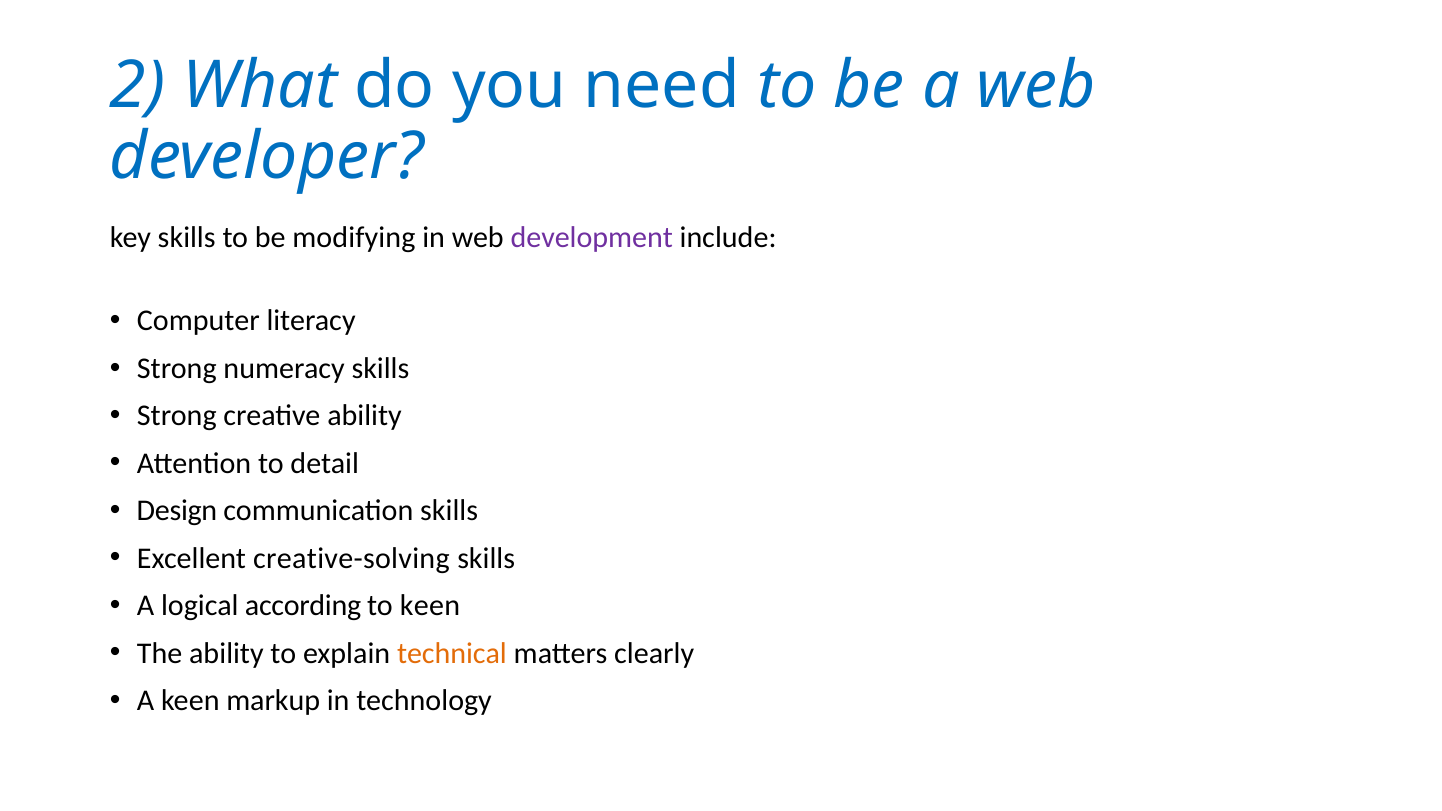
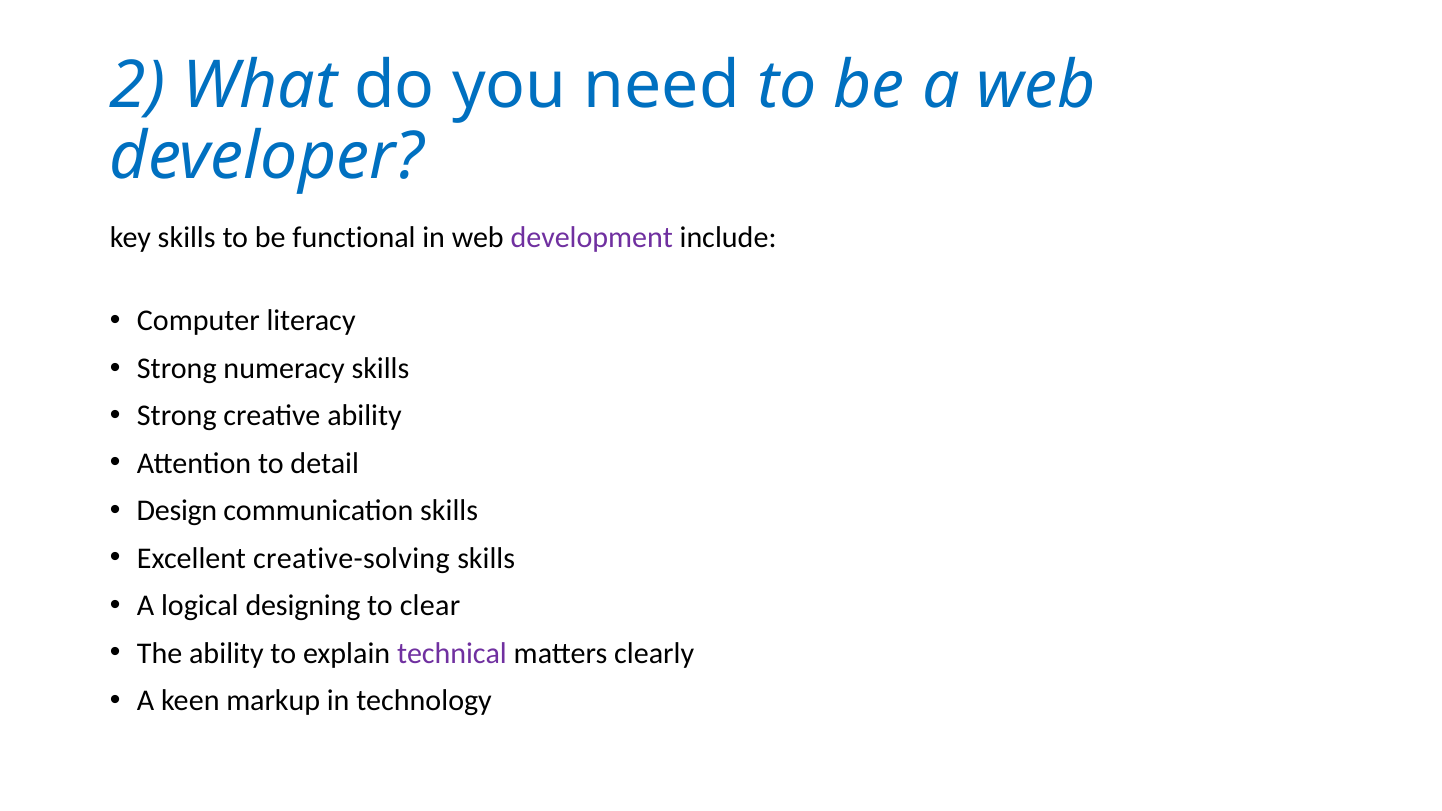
modifying: modifying -> functional
according: according -> designing
to keen: keen -> clear
technical colour: orange -> purple
